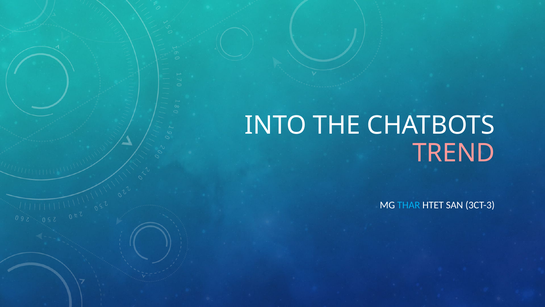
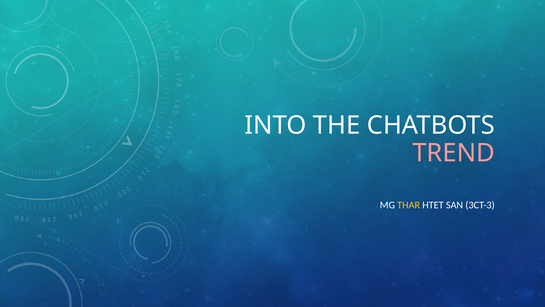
THAR colour: light blue -> yellow
